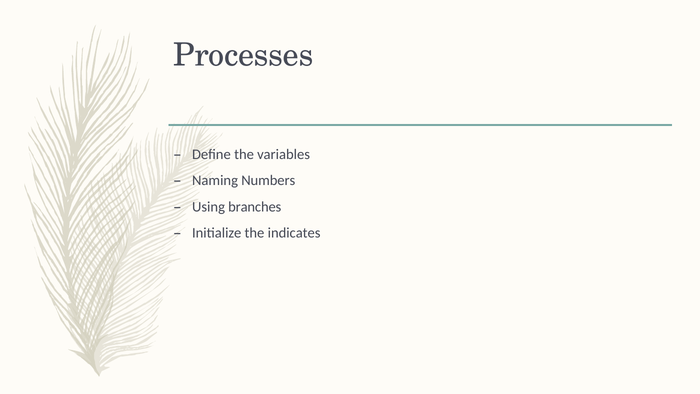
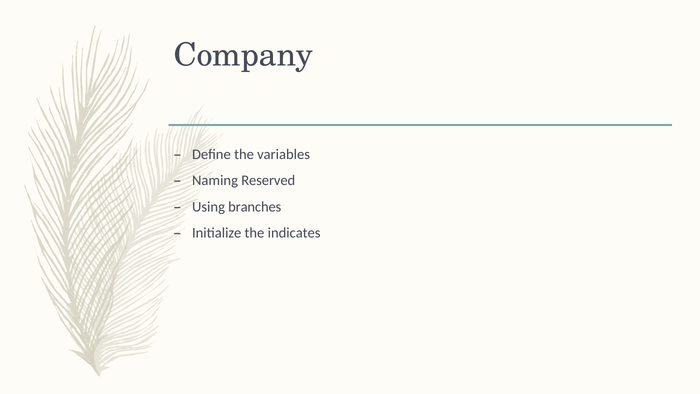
Processes: Processes -> Company
Numbers: Numbers -> Reserved
